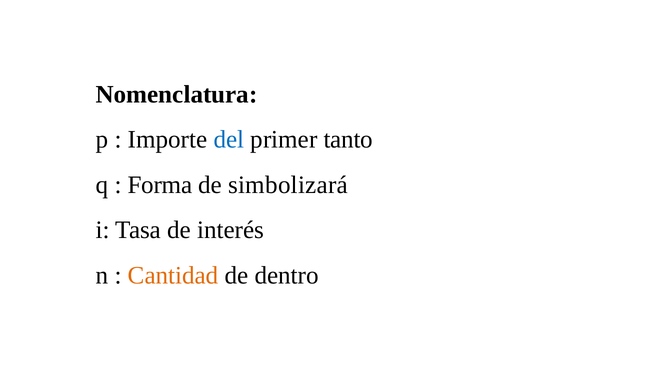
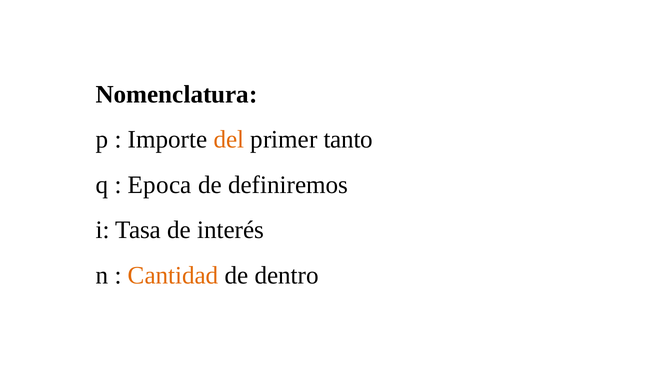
del colour: blue -> orange
Forma: Forma -> Epoca
simbolizará: simbolizará -> definiremos
